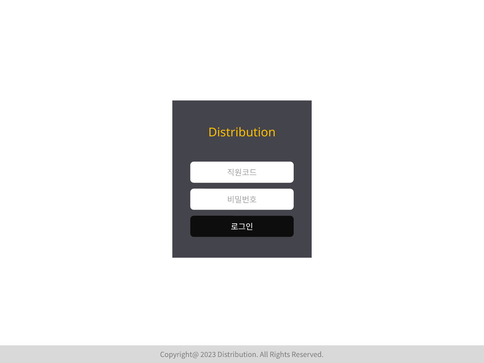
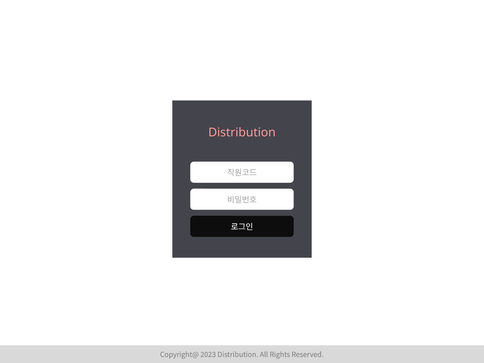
Distribution at (242, 133) colour: yellow -> pink
